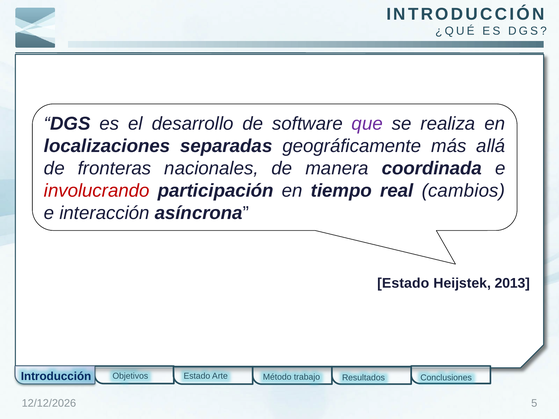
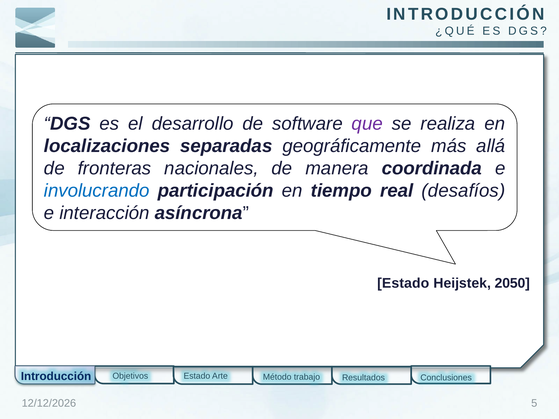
involucrando colour: red -> blue
cambios: cambios -> desafíos
2013: 2013 -> 2050
